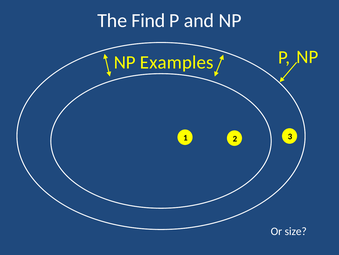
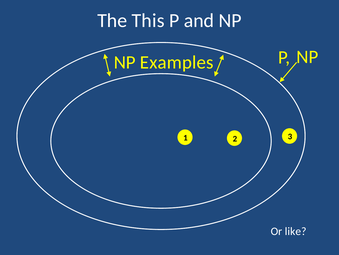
Find: Find -> This
size: size -> like
